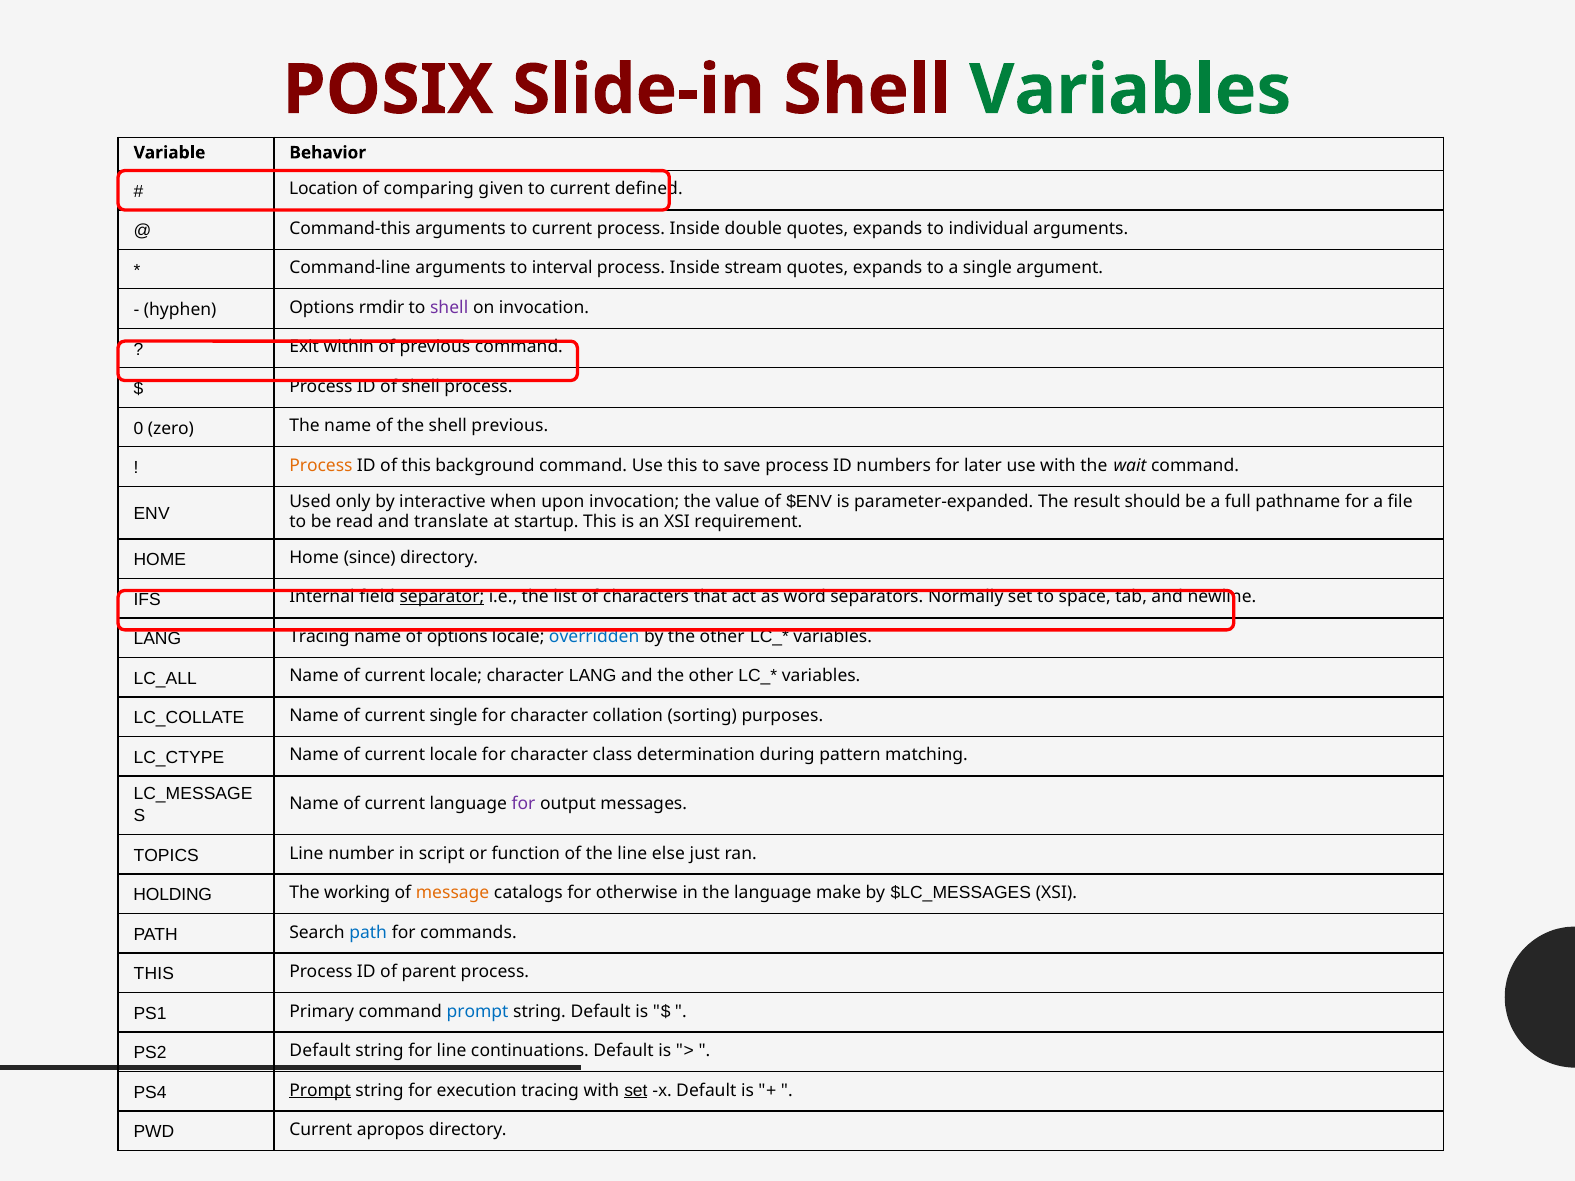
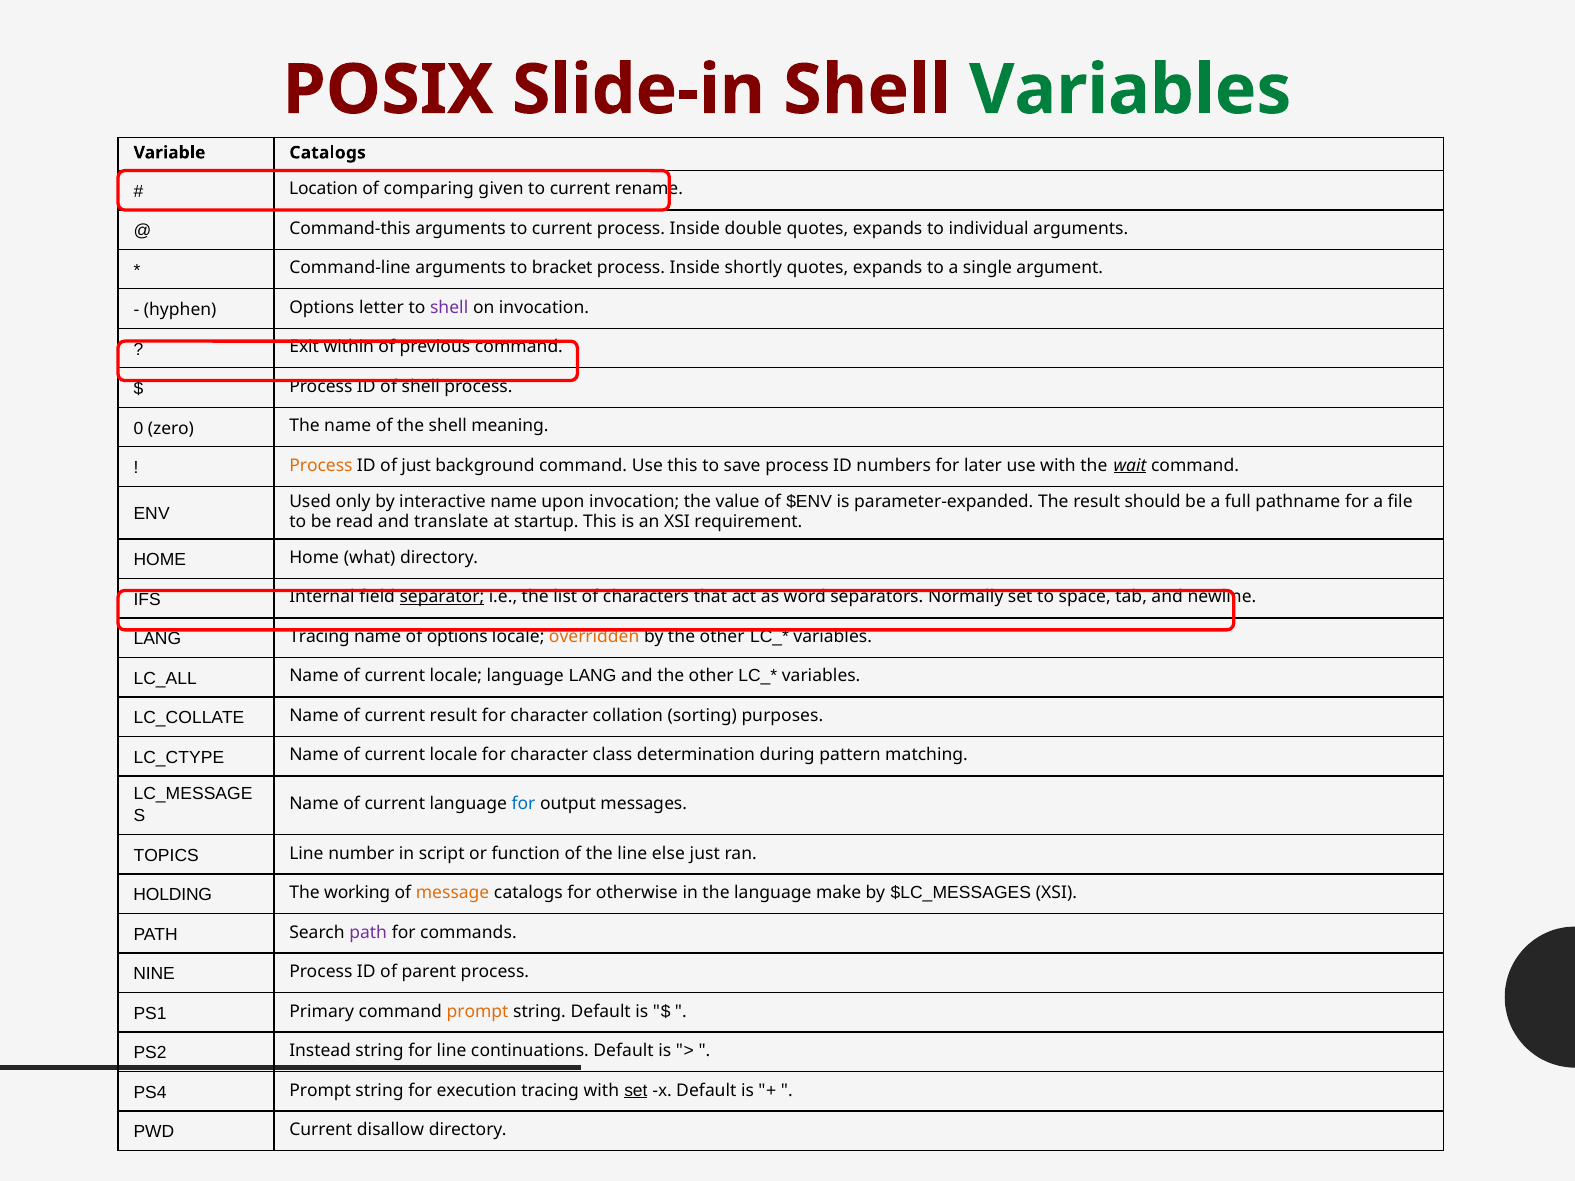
Variable Behavior: Behavior -> Catalogs
defined: defined -> rename
interval: interval -> bracket
stream: stream -> shortly
rmdir: rmdir -> letter
shell previous: previous -> meaning
of this: this -> just
wait underline: none -> present
interactive when: when -> name
since: since -> what
overridden colour: blue -> orange
locale character: character -> language
current single: single -> result
for at (523, 804) colour: purple -> blue
path at (368, 932) colour: blue -> purple
THIS at (154, 974): THIS -> NINE
prompt at (478, 1011) colour: blue -> orange
PS2 Default: Default -> Instead
Prompt at (320, 1090) underline: present -> none
apropos: apropos -> disallow
